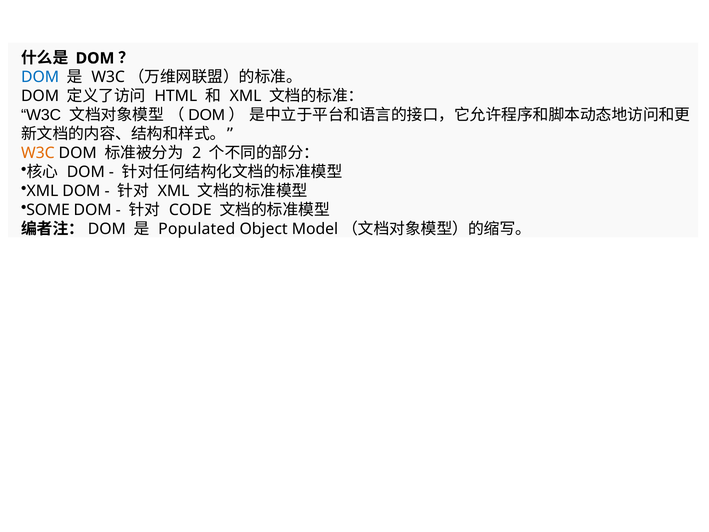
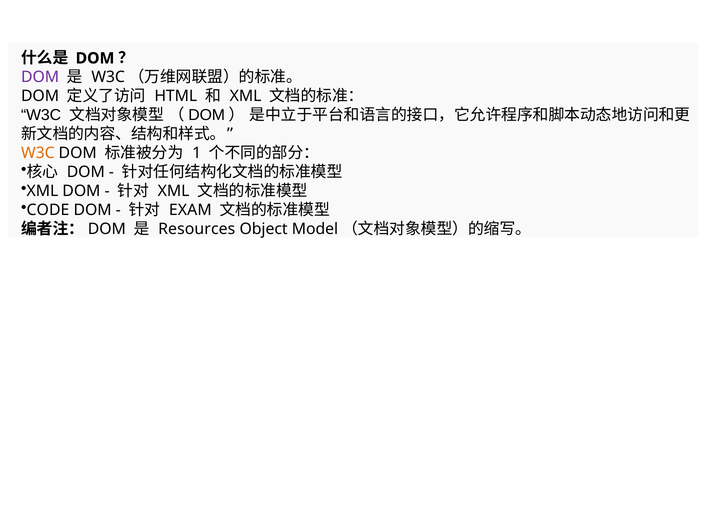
DOM at (40, 77) colour: blue -> purple
2: 2 -> 1
SOME: SOME -> CODE
CODE: CODE -> EXAM
Populated: Populated -> Resources
